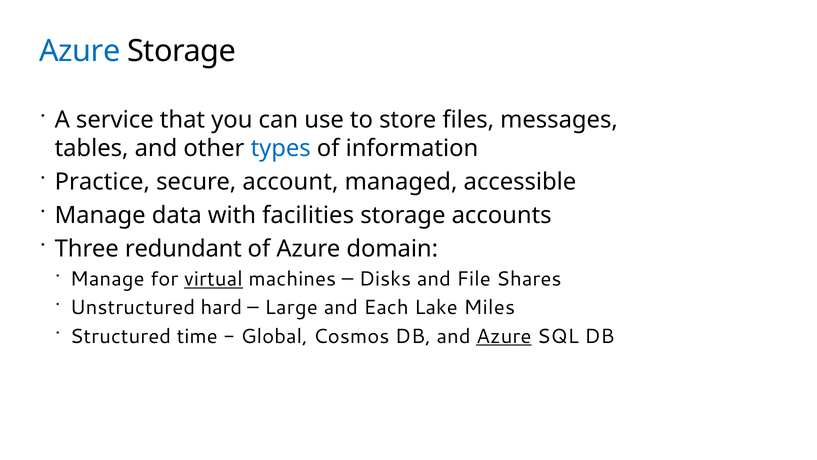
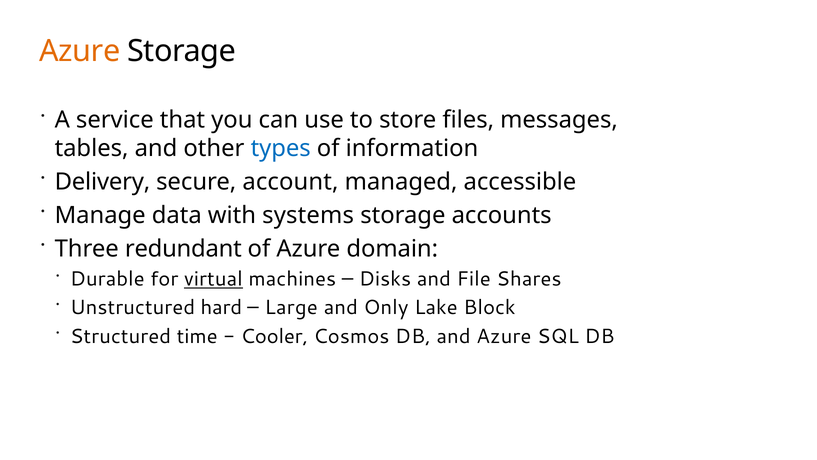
Azure at (80, 51) colour: blue -> orange
Practice: Practice -> Delivery
facilities: facilities -> systems
Manage at (107, 279): Manage -> Durable
Each: Each -> Only
Miles: Miles -> Block
Global: Global -> Cooler
Azure at (504, 336) underline: present -> none
